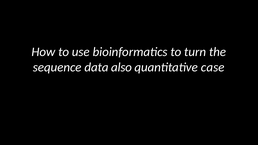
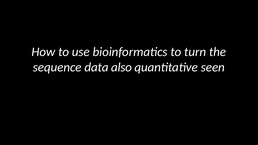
case: case -> seen
